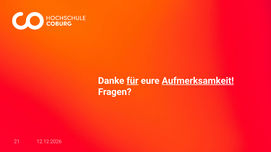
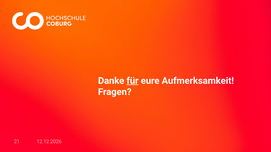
Aufmerksamkeit underline: present -> none
